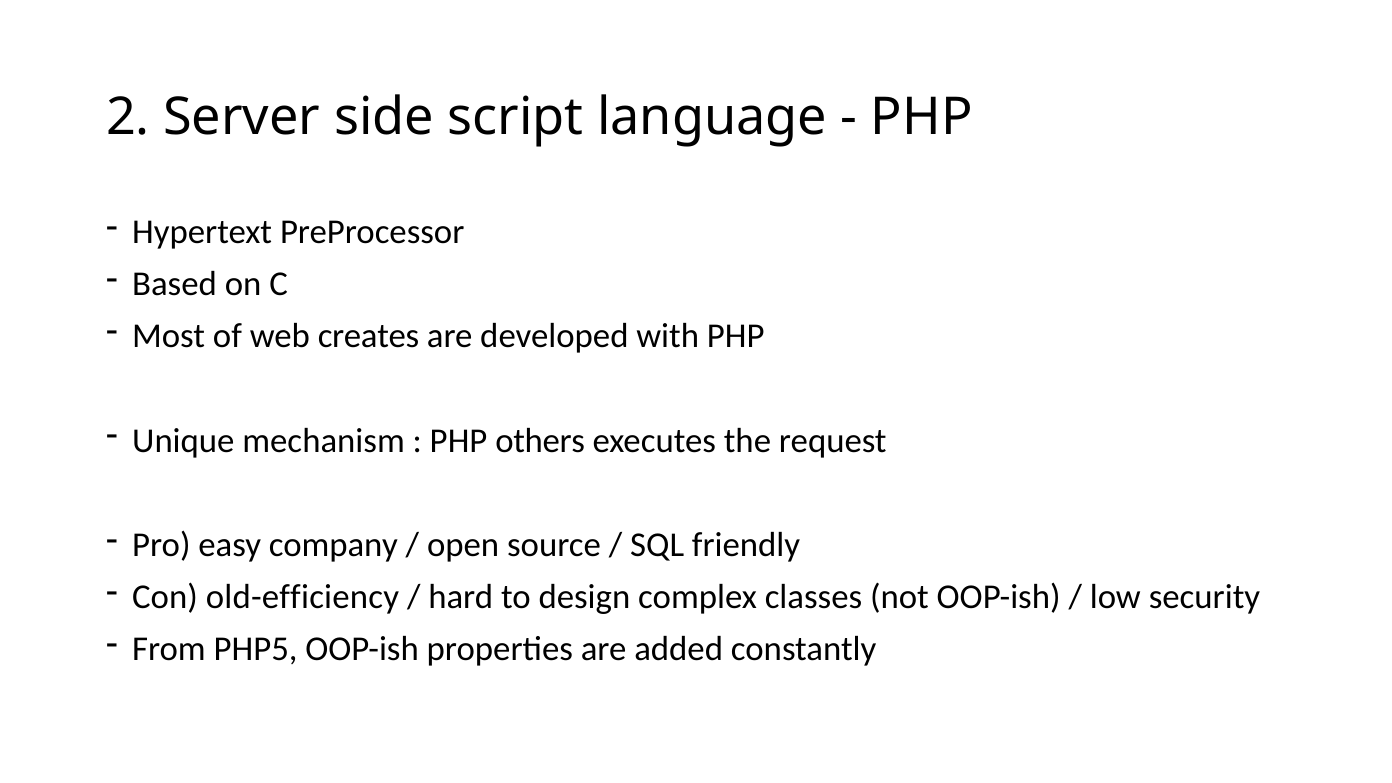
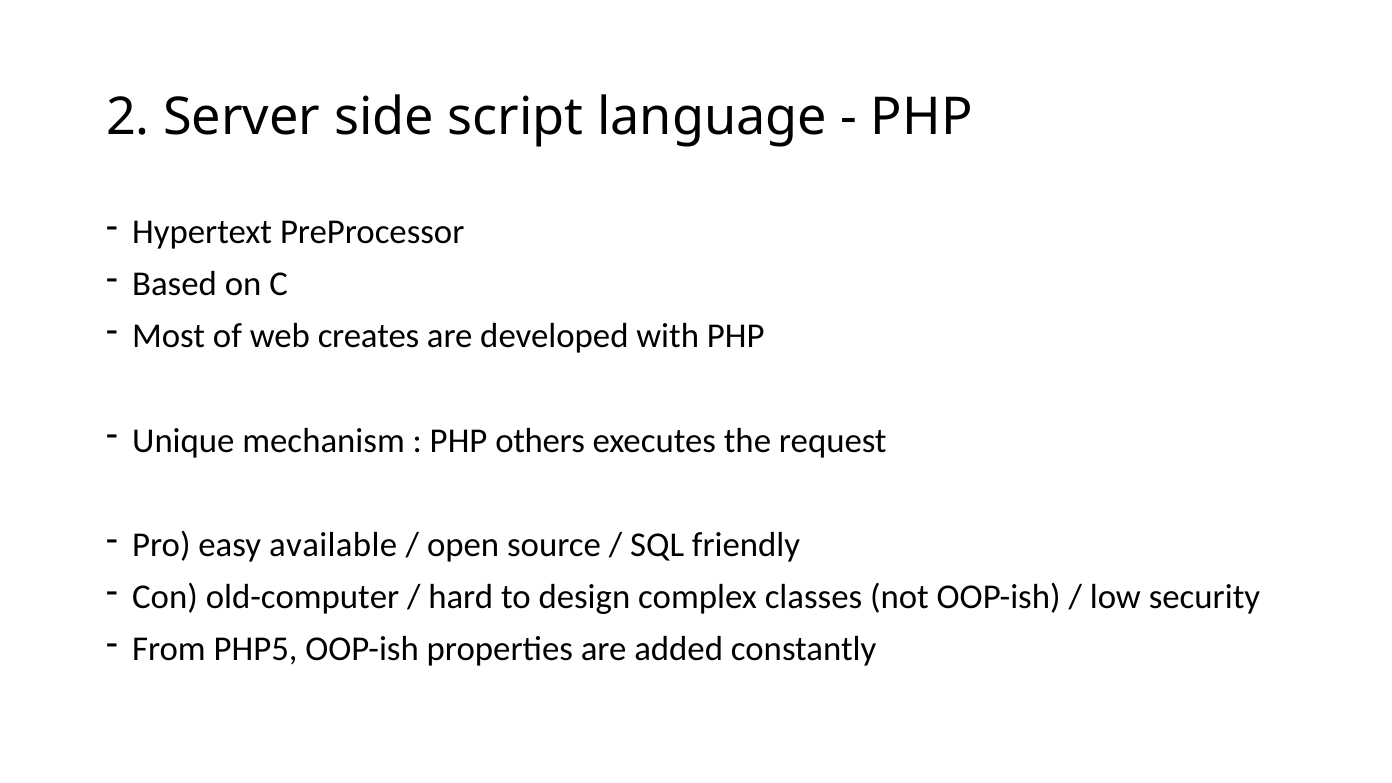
company: company -> available
old-efficiency: old-efficiency -> old-computer
